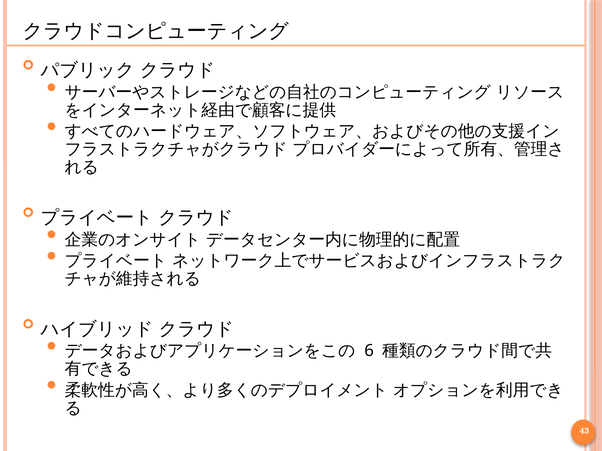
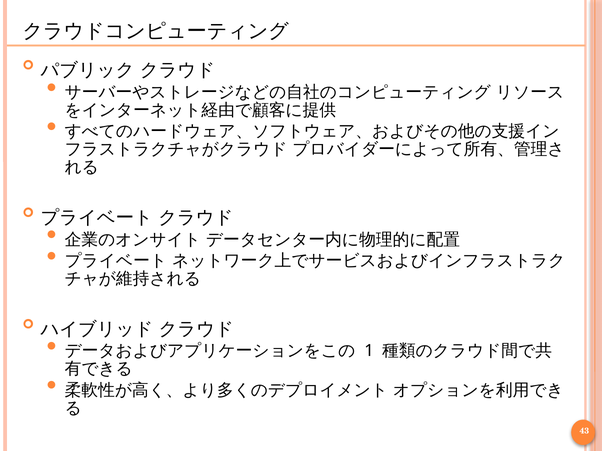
6: 6 -> 1
